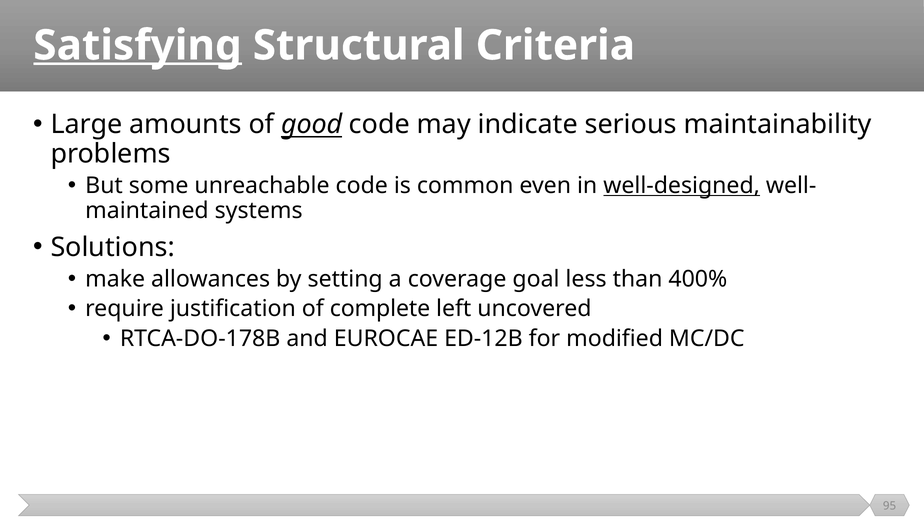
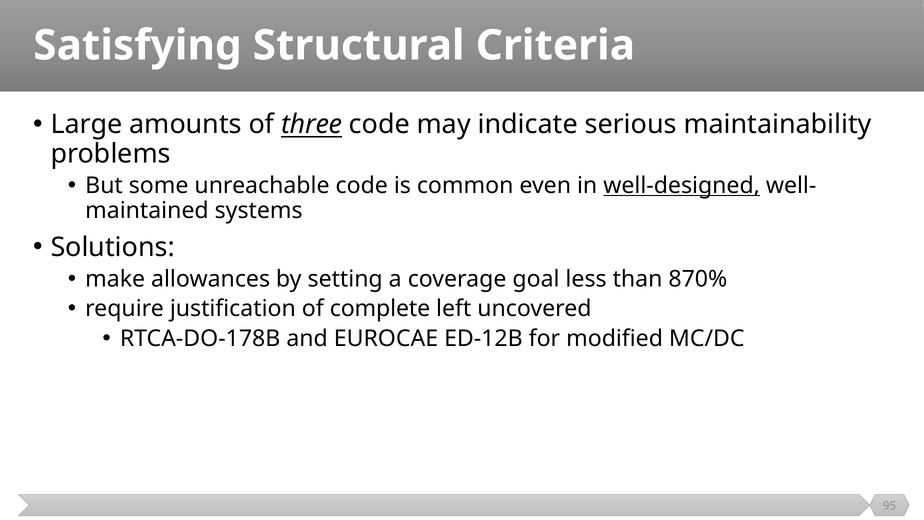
Satisfying underline: present -> none
good: good -> three
400%: 400% -> 870%
